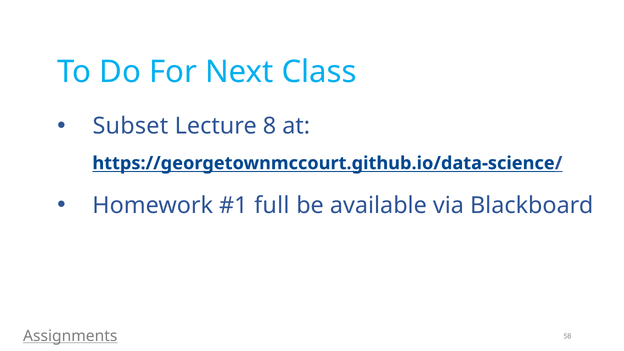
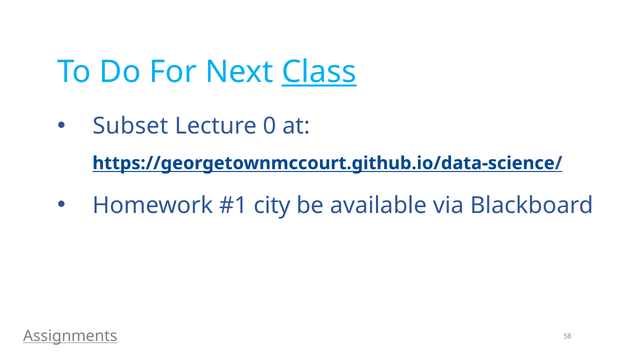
Class underline: none -> present
8: 8 -> 0
full: full -> city
